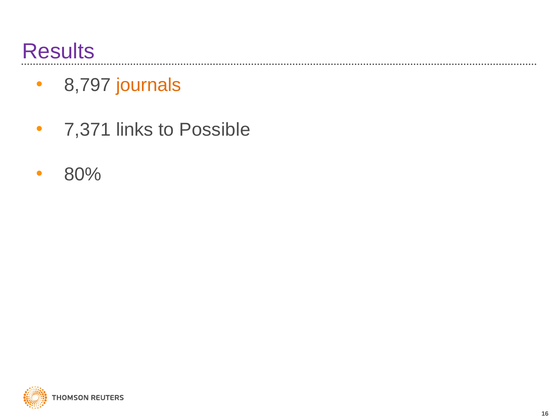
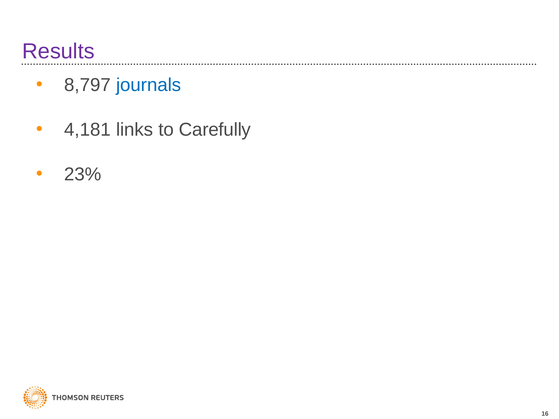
journals colour: orange -> blue
7,371: 7,371 -> 4,181
Possible: Possible -> Carefully
80%: 80% -> 23%
